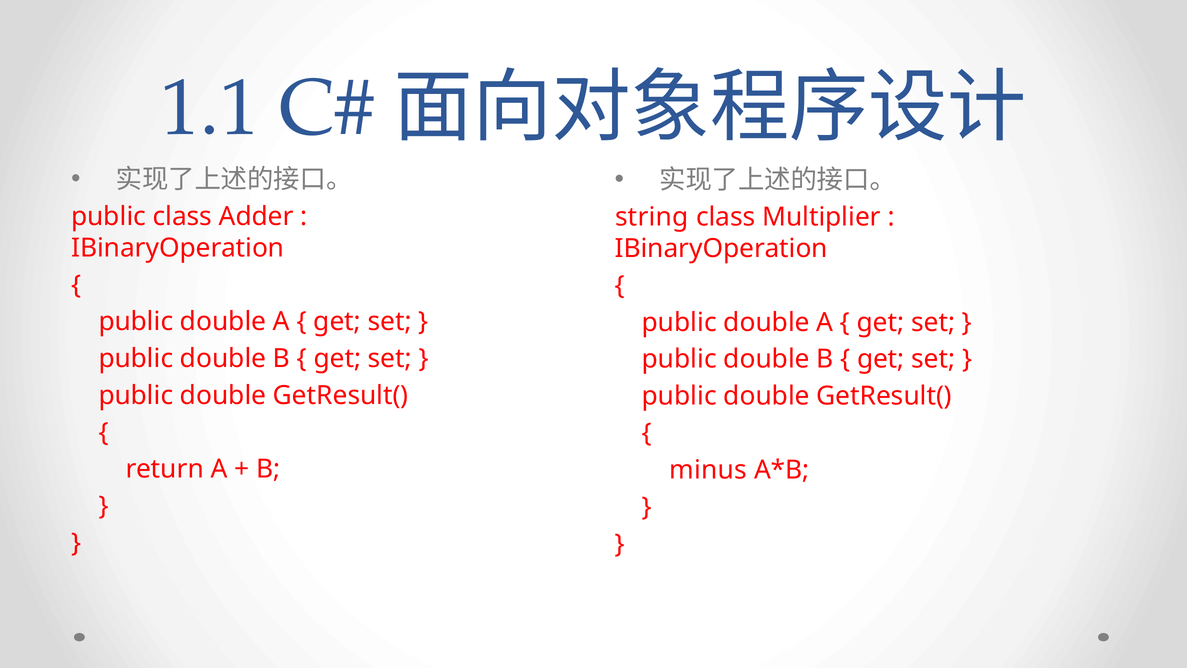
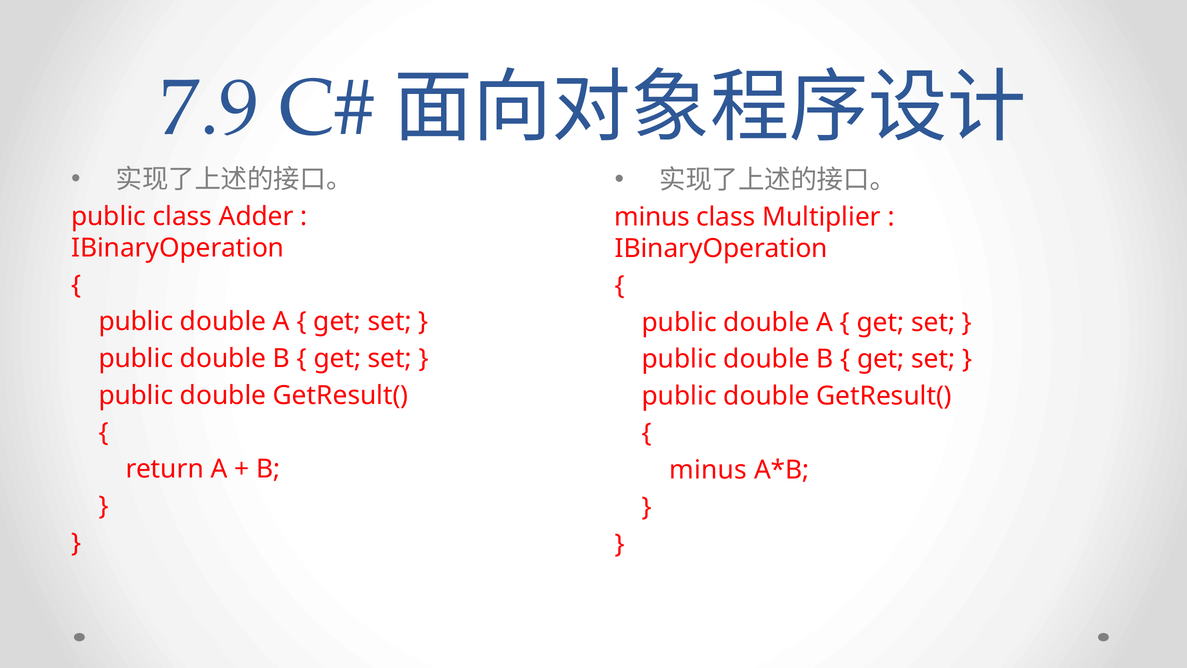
1.1: 1.1 -> 7.9
string at (652, 217): string -> minus
